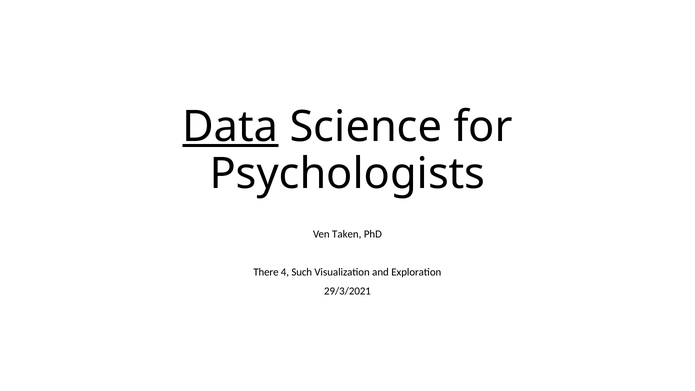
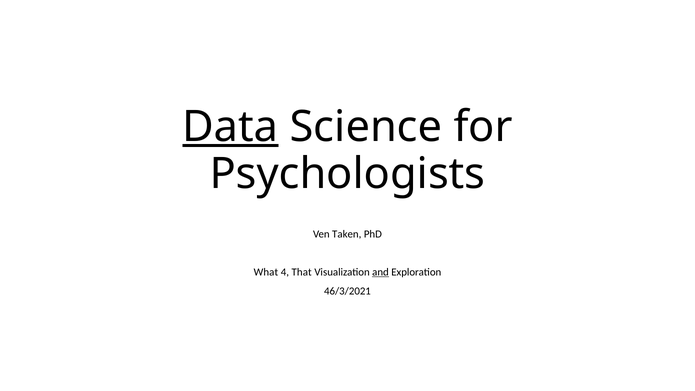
There: There -> What
Such: Such -> That
and underline: none -> present
29/3/2021: 29/3/2021 -> 46/3/2021
